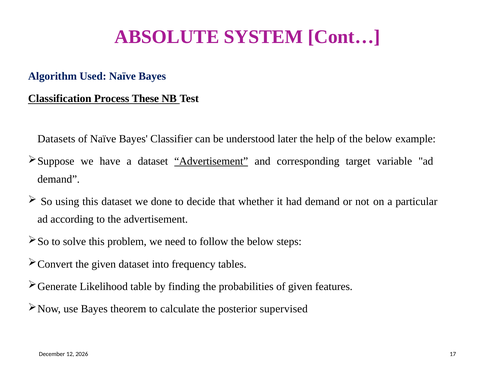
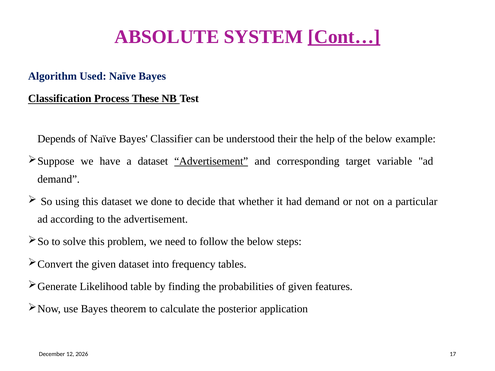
Cont… underline: none -> present
Datasets: Datasets -> Depends
later: later -> their
supervised: supervised -> application
